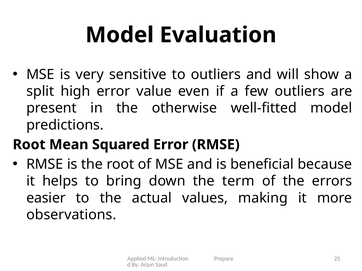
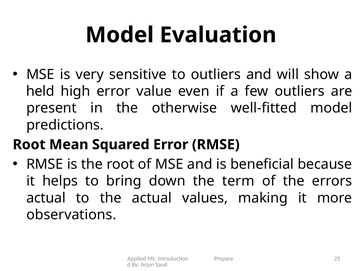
split: split -> held
easier at (46, 198): easier -> actual
